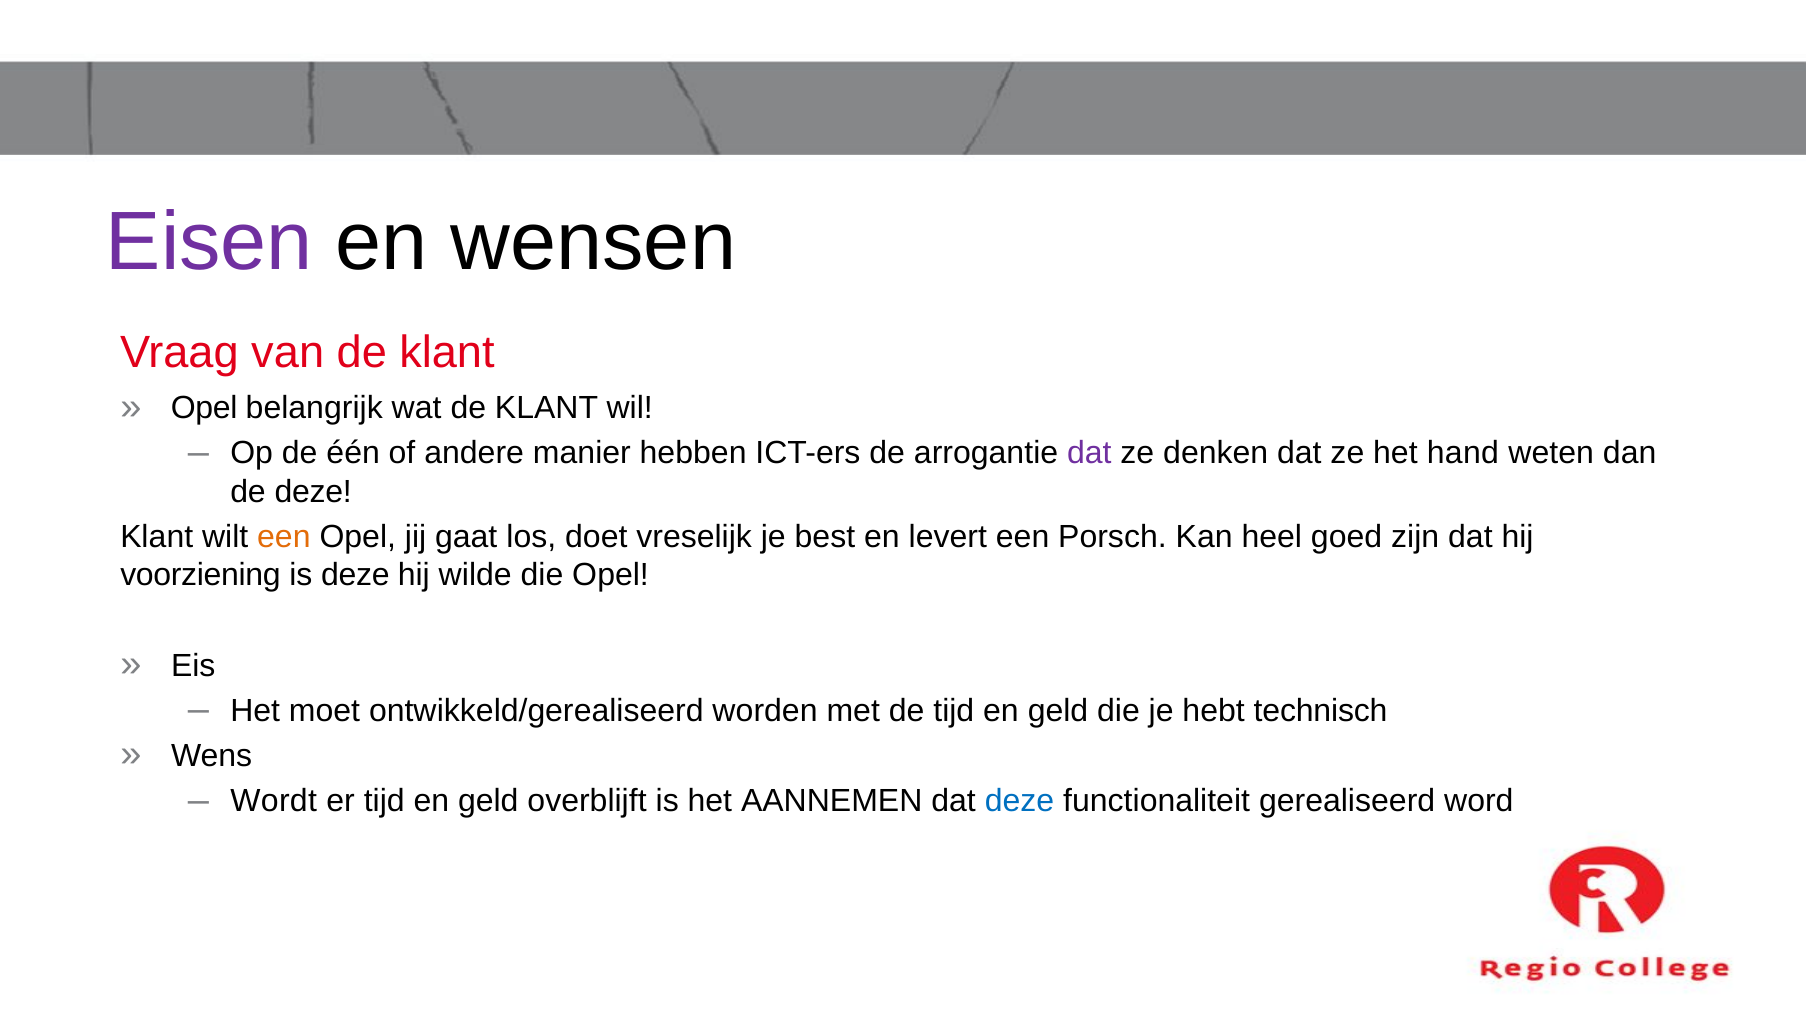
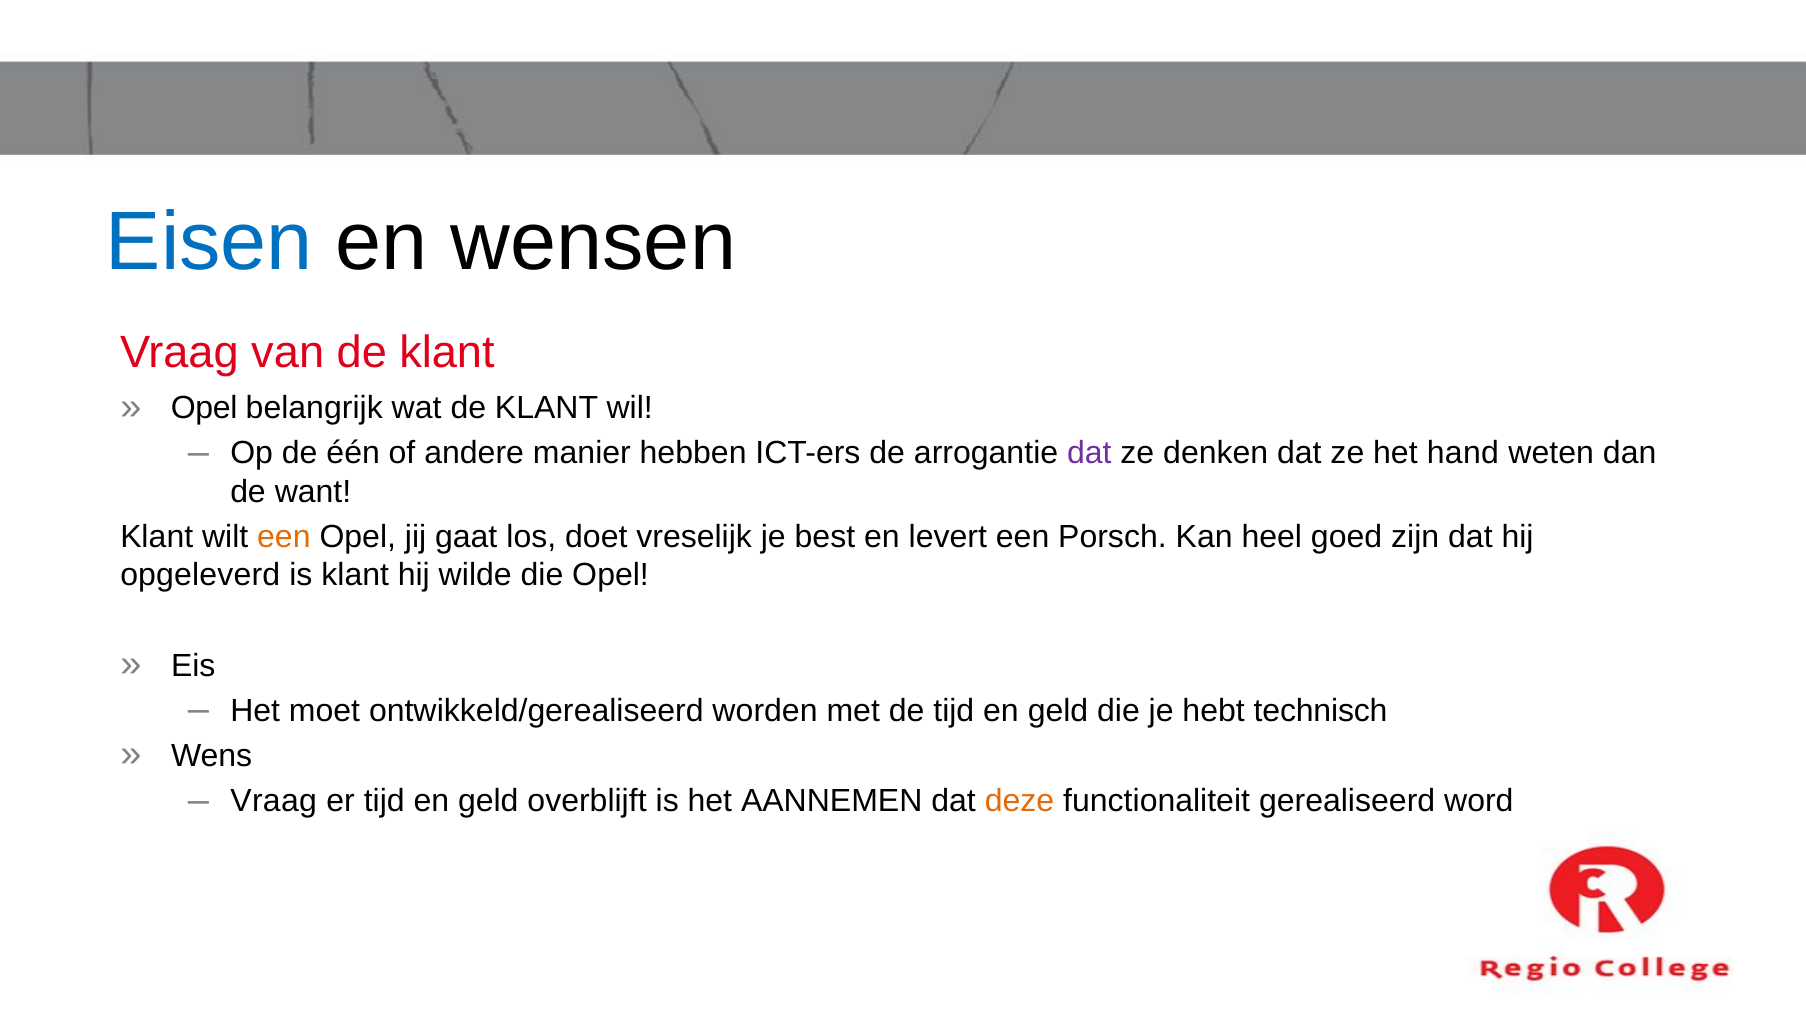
Eisen colour: purple -> blue
de deze: deze -> want
voorziening: voorziening -> opgeleverd
is deze: deze -> klant
Wordt at (274, 801): Wordt -> Vraag
deze at (1020, 801) colour: blue -> orange
